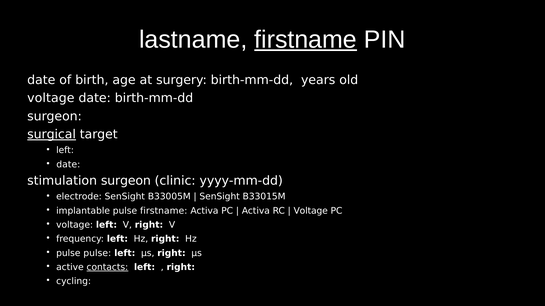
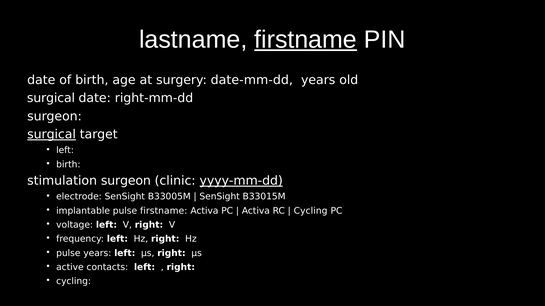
surgery birth-mm-dd: birth-mm-dd -> date-mm-dd
voltage at (51, 98): voltage -> surgical
date birth-mm-dd: birth-mm-dd -> right-mm-dd
date at (68, 165): date -> birth
yyyy-mm-dd underline: none -> present
Voltage at (311, 211): Voltage -> Cycling
pulse pulse: pulse -> years
contacts underline: present -> none
